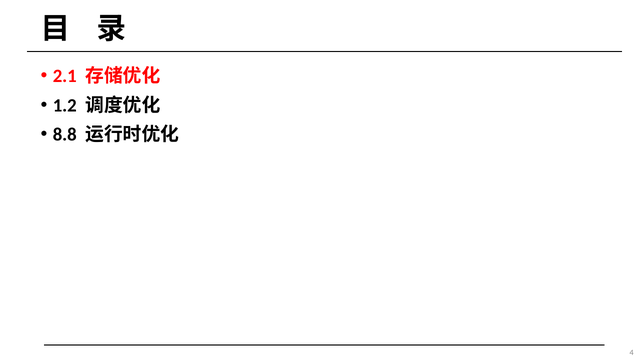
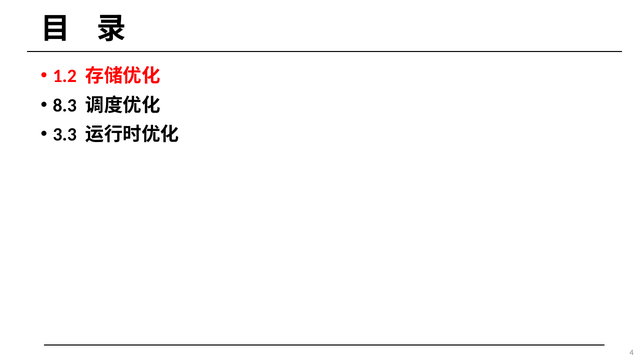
2.1: 2.1 -> 1.2
1.2: 1.2 -> 8.3
8.8: 8.8 -> 3.3
